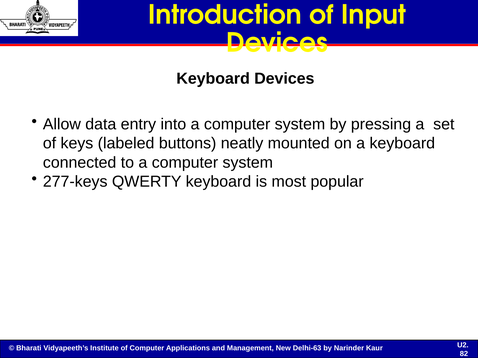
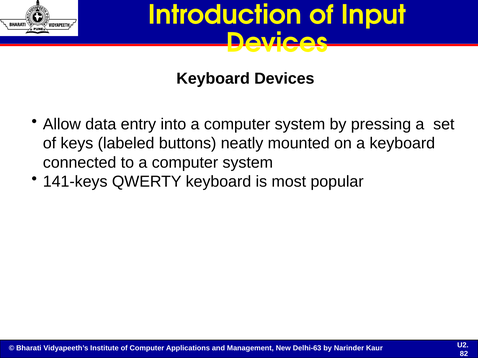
277-keys: 277-keys -> 141-keys
